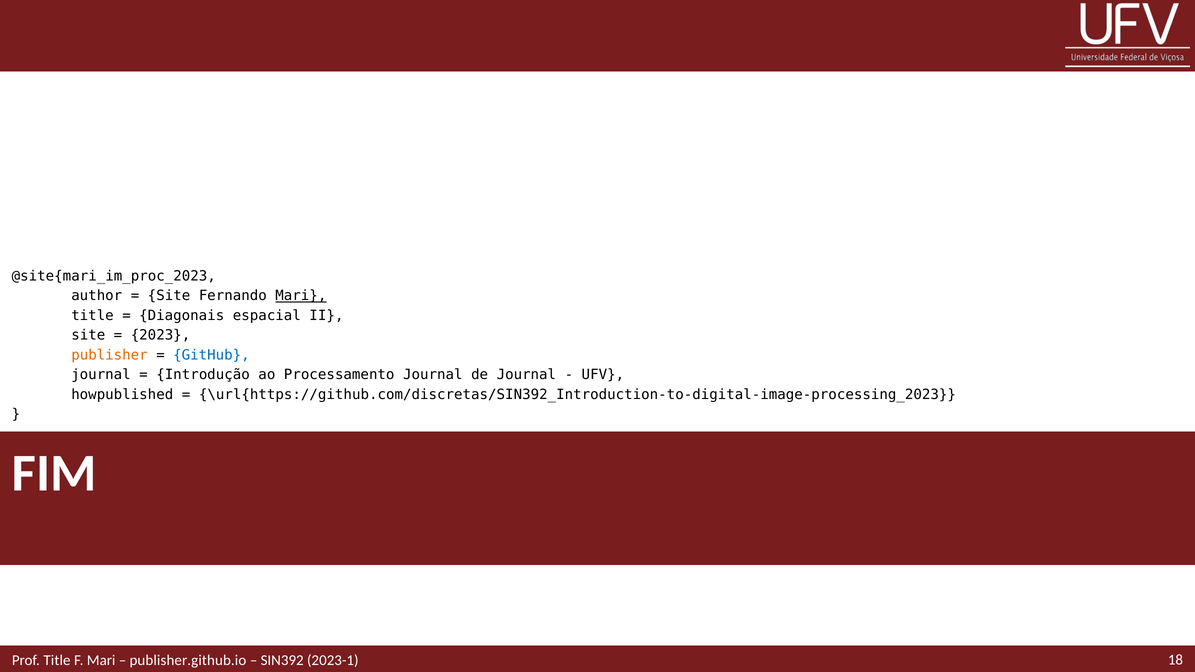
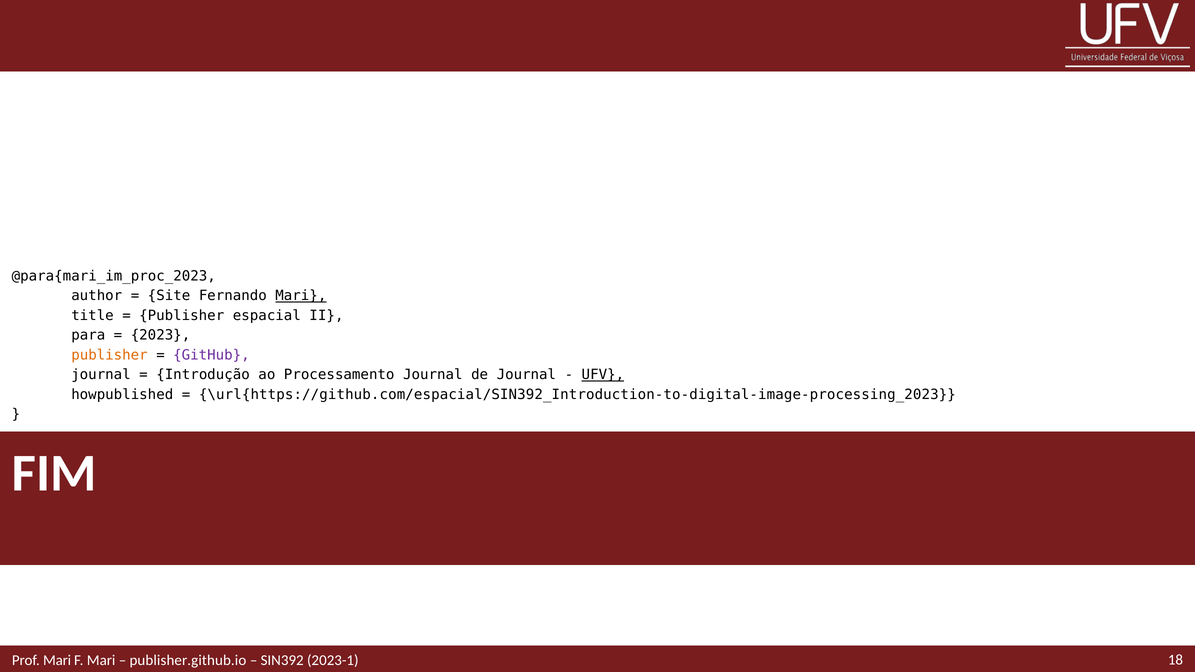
@site{mari_im_proc_2023: @site{mari_im_proc_2023 -> @para{mari_im_proc_2023
Diagonais at (182, 316): Diagonais -> Publisher
site at (88, 335): site -> para
GitHub colour: blue -> purple
UFV underline: none -> present
\url{https://github.com/discretas/SIN392_Introduction-to-digital-image-processing_2023: \url{https://github.com/discretas/SIN392_Introduction-to-digital-image-processing_2023 -> \url{https://github.com/espacial/SIN392_Introduction-to-digital-image-processing_2023
Prof Title: Title -> Mari
